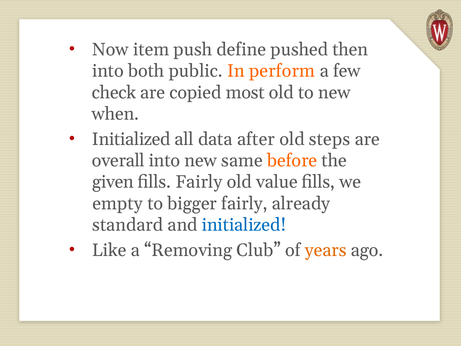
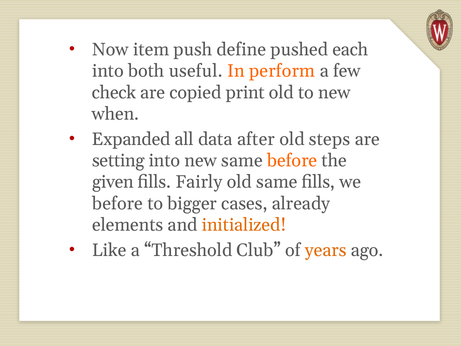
then: then -> each
public: public -> useful
most: most -> print
Initialized at (131, 139): Initialized -> Expanded
overall: overall -> setting
old value: value -> same
empty at (118, 203): empty -> before
bigger fairly: fairly -> cases
standard: standard -> elements
initialized at (244, 225) colour: blue -> orange
Removing: Removing -> Threshold
